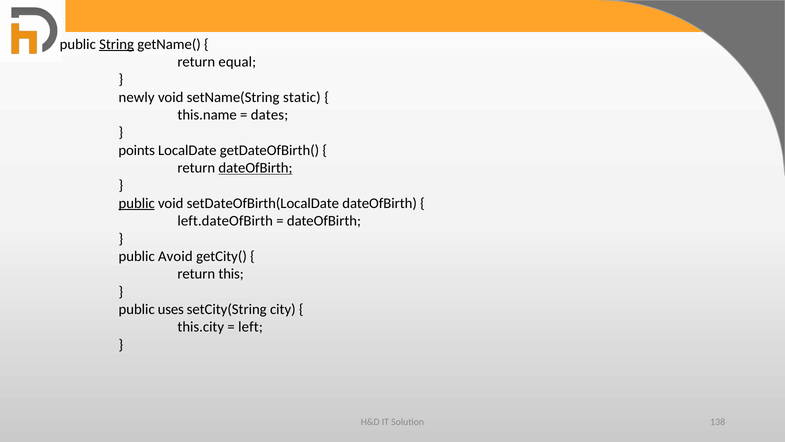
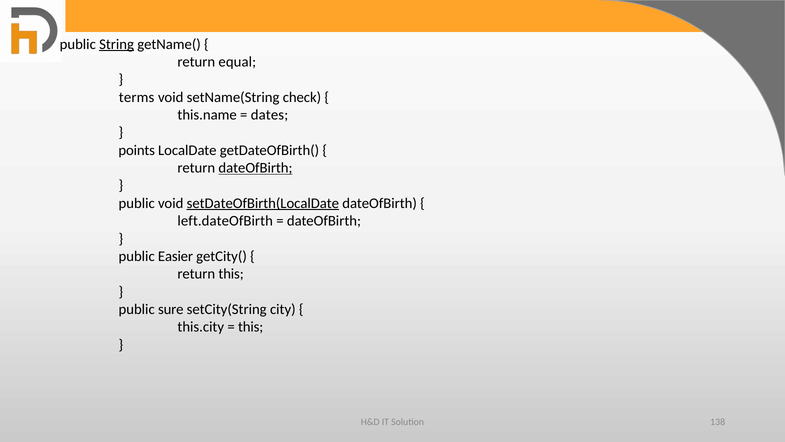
newly: newly -> terms
static: static -> check
public at (137, 203) underline: present -> none
setDateOfBirth(LocalDate underline: none -> present
Avoid: Avoid -> Easier
uses: uses -> sure
left at (251, 327): left -> this
